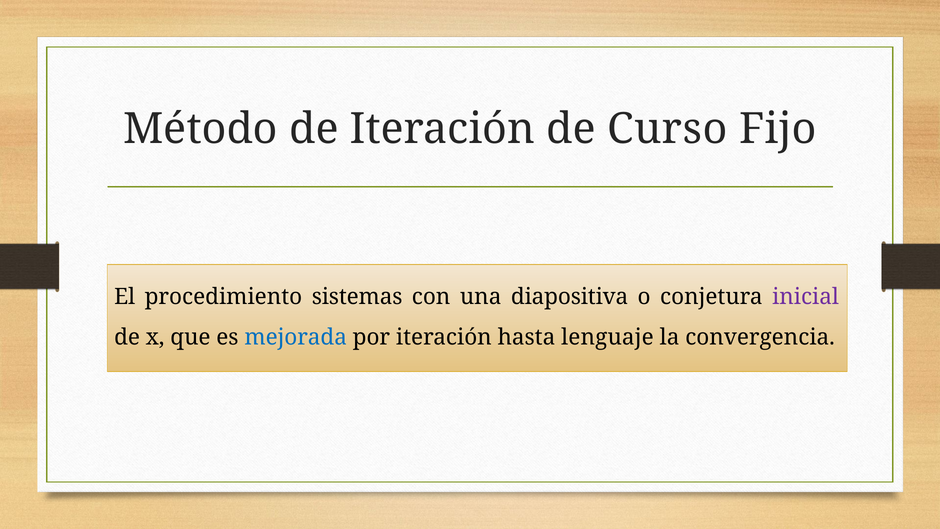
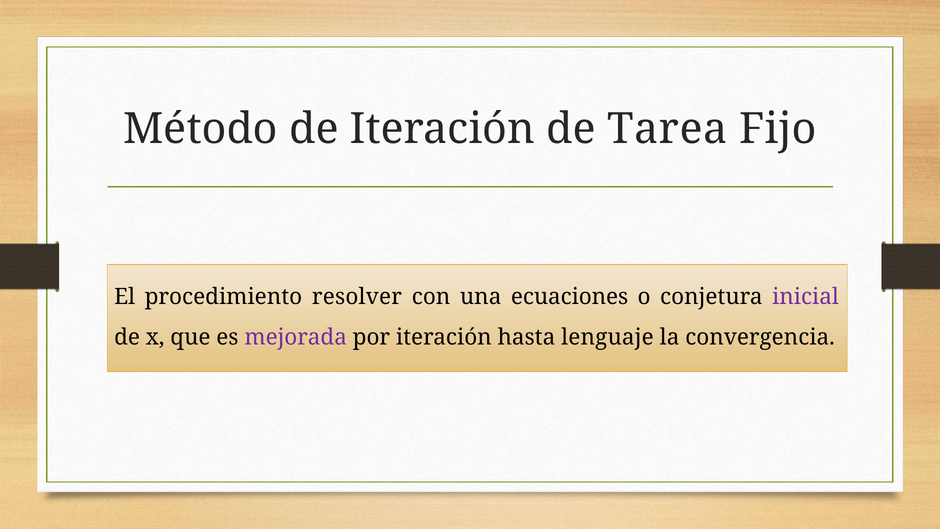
Curso: Curso -> Tarea
sistemas: sistemas -> resolver
diapositiva: diapositiva -> ecuaciones
mejorada colour: blue -> purple
